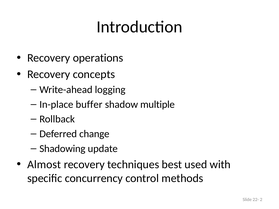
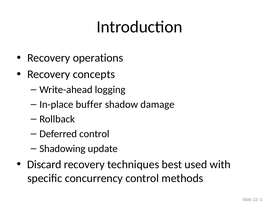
multiple: multiple -> damage
Deferred change: change -> control
Almost: Almost -> Discard
